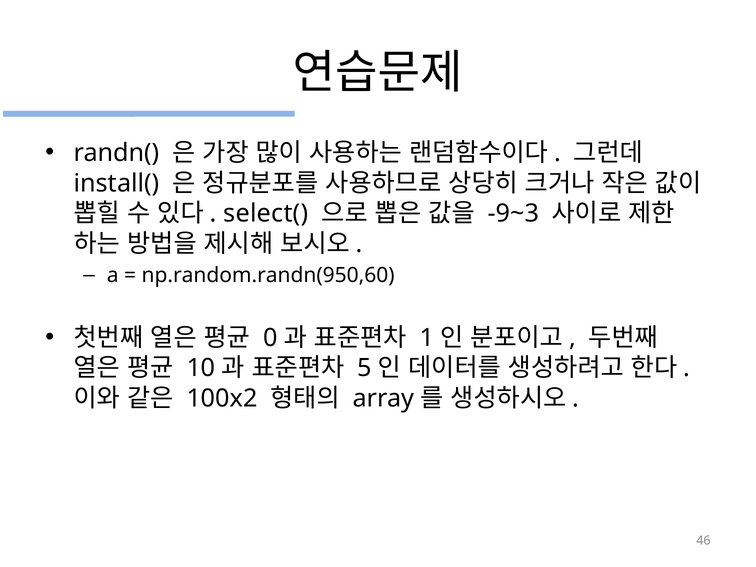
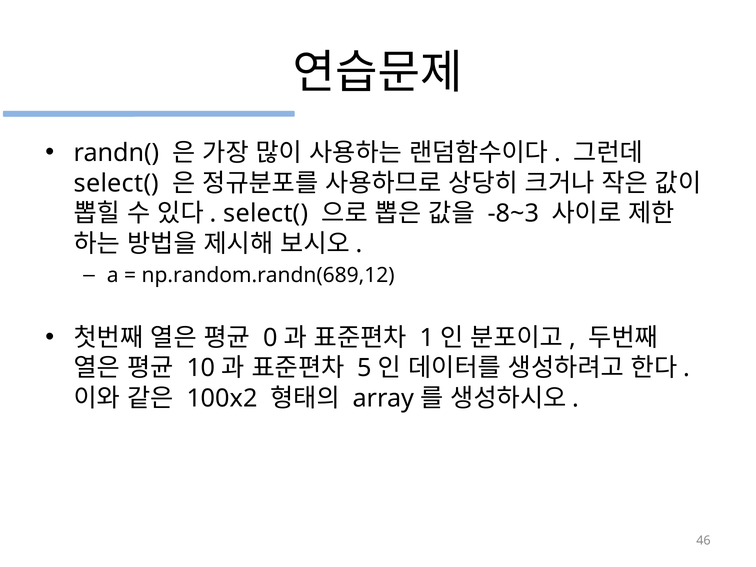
install( at (117, 183): install( -> select(
-9~3: -9~3 -> -8~3
np.random.randn(950,60: np.random.randn(950,60 -> np.random.randn(689,12
